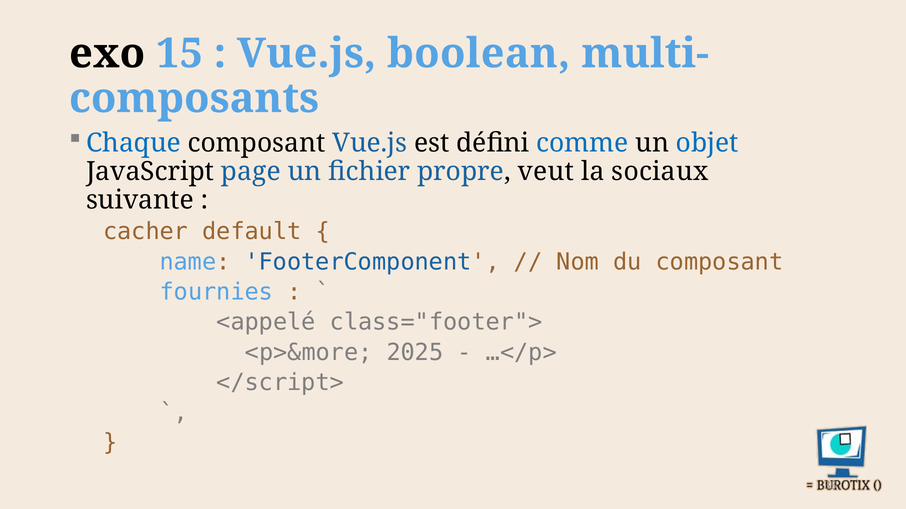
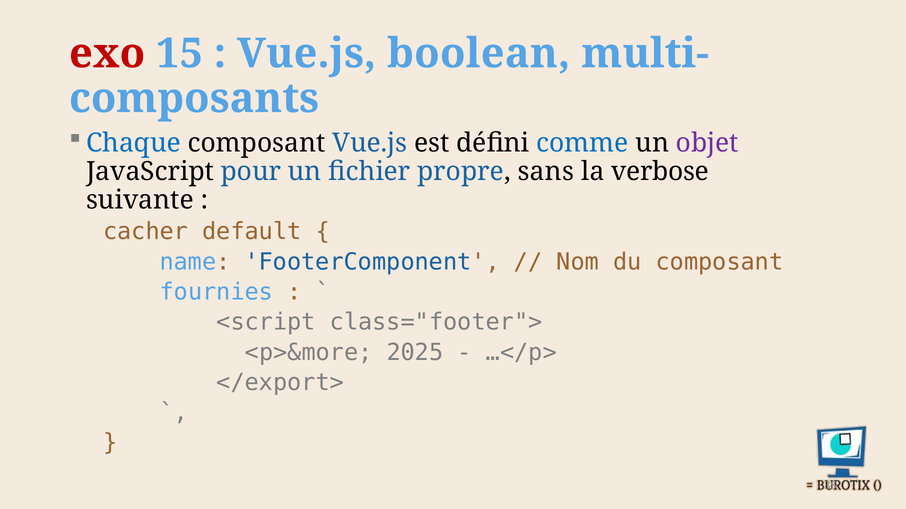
exo colour: black -> red
objet colour: blue -> purple
page: page -> pour
veut: veut -> sans
sociaux: sociaux -> verbose
<appelé: <appelé -> <script
</script>: </script> -> </export>
